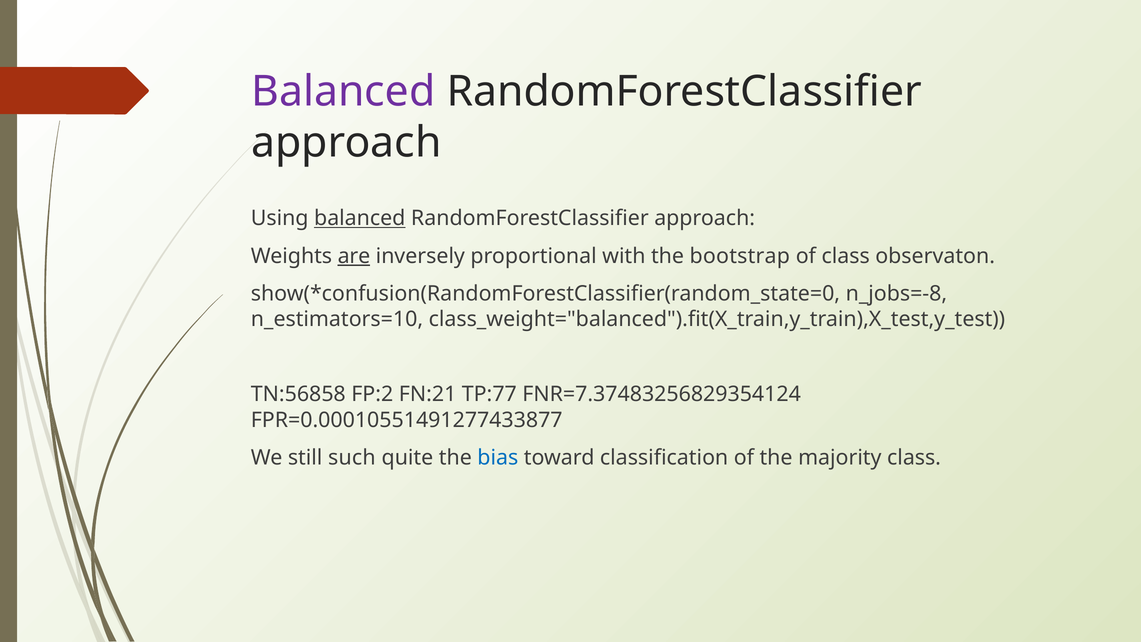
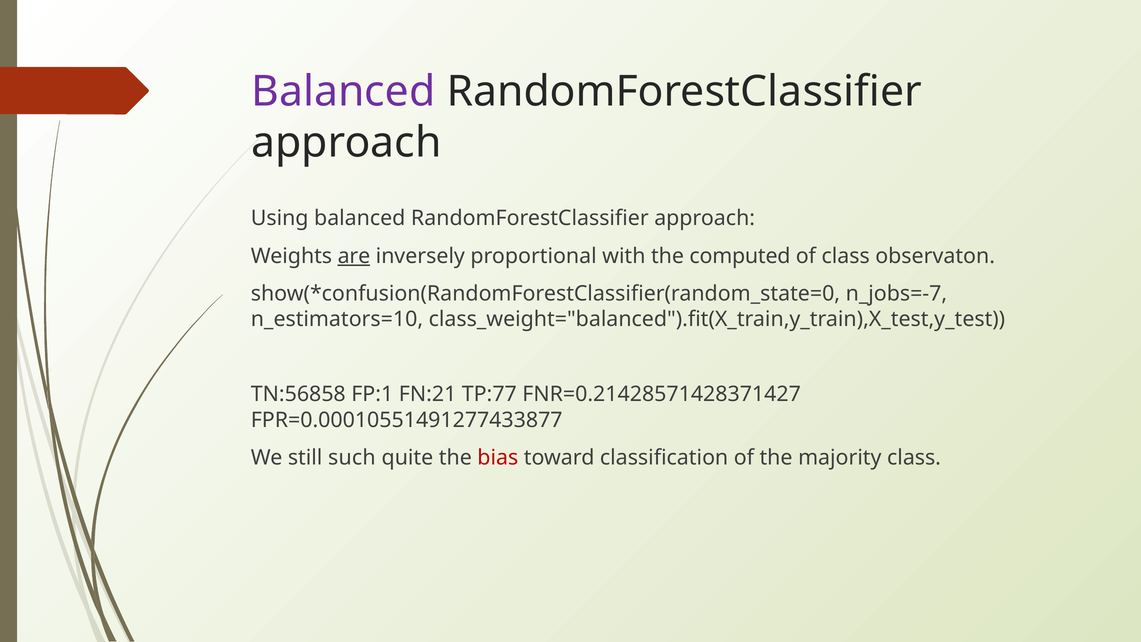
balanced at (360, 218) underline: present -> none
bootstrap: bootstrap -> computed
n_jobs=-8: n_jobs=-8 -> n_jobs=-7
FP:2: FP:2 -> FP:1
FNR=7.37483256829354124: FNR=7.37483256829354124 -> FNR=0.21428571428371427
bias colour: blue -> red
